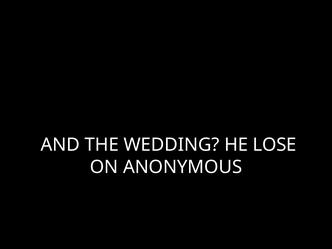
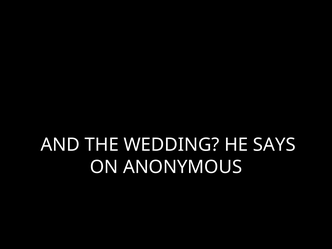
LOSE: LOSE -> SAYS
